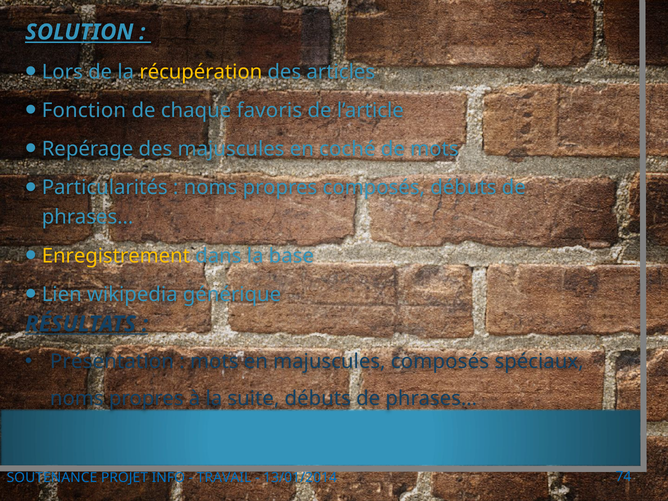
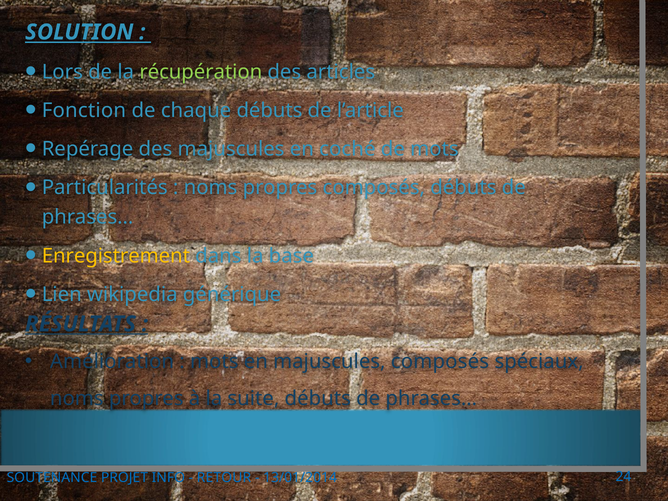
récupération colour: yellow -> light green
chaque favoris: favoris -> débuts
Présentation: Présentation -> Amélioration
TRAVAIL: TRAVAIL -> RETOUR
74: 74 -> 24
